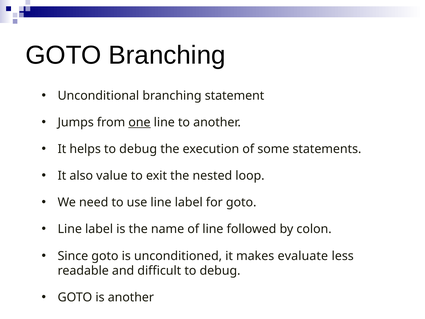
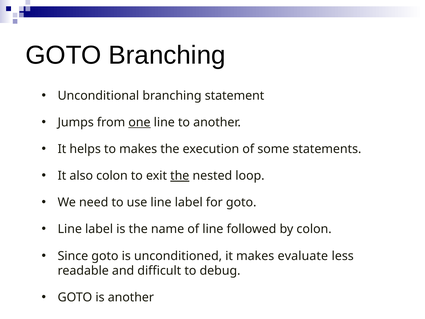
helps to debug: debug -> makes
also value: value -> colon
the at (180, 176) underline: none -> present
